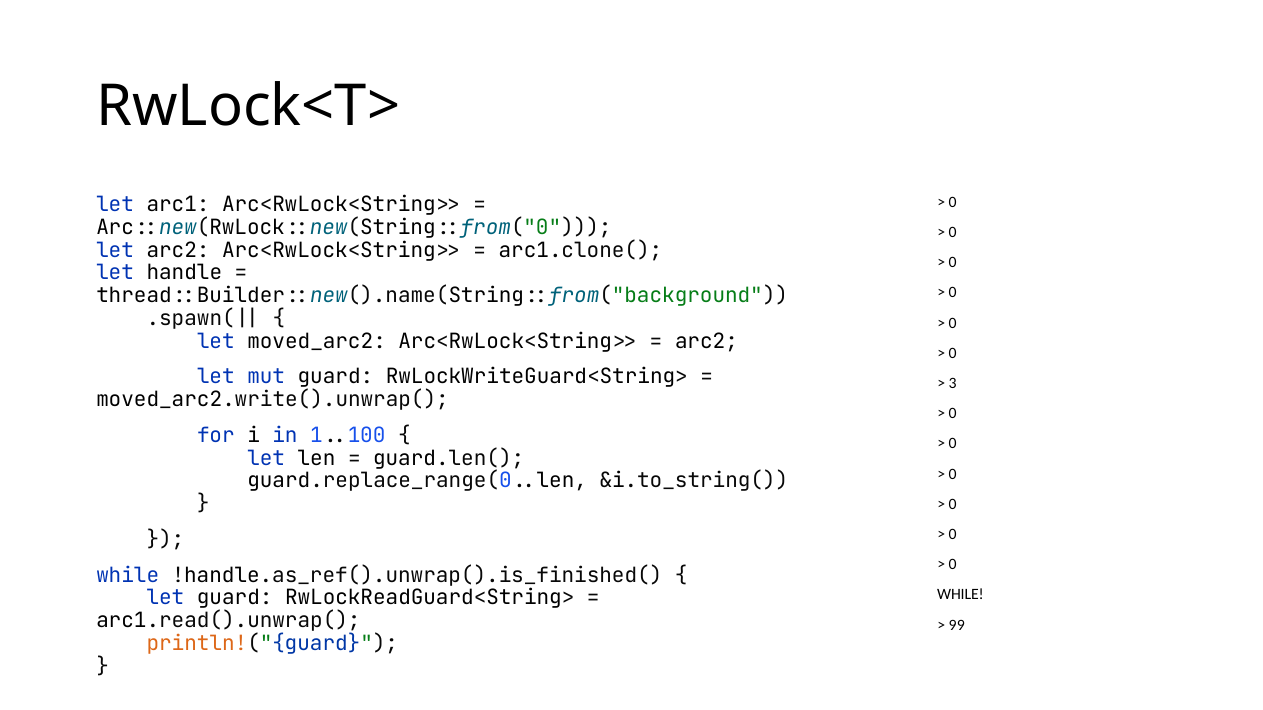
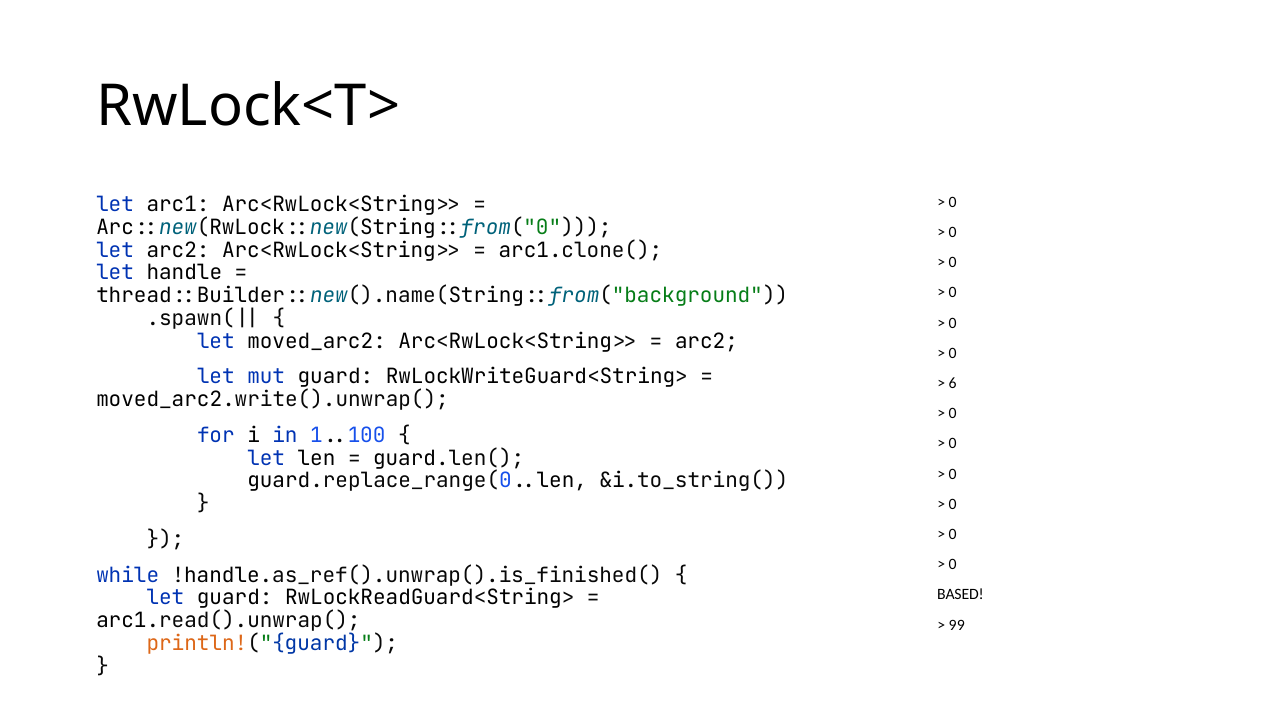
3: 3 -> 6
WHILE at (960, 595): WHILE -> BASED
